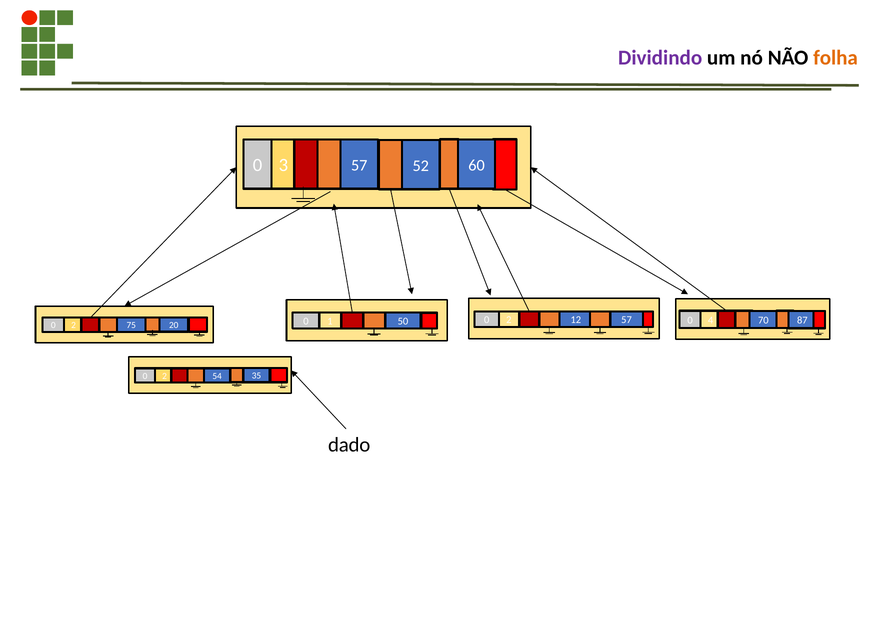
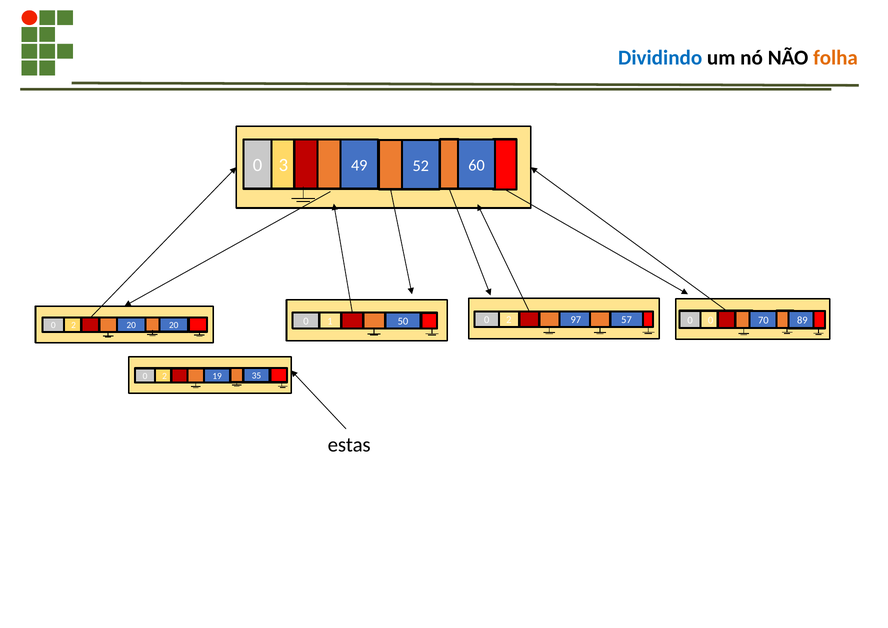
Dividindo colour: purple -> blue
0 57: 57 -> 49
12: 12 -> 97
87: 87 -> 89
0 75: 75 -> 20
20 4: 4 -> 0
54: 54 -> 19
dado: dado -> estas
